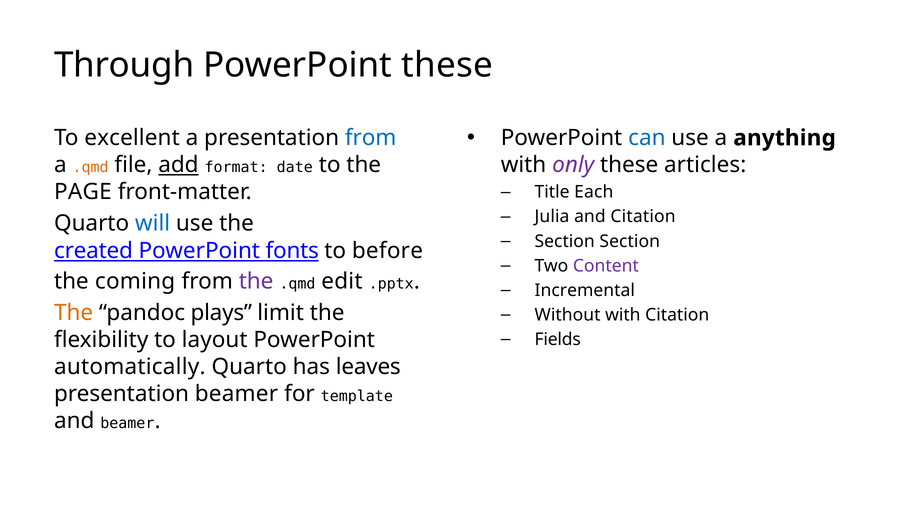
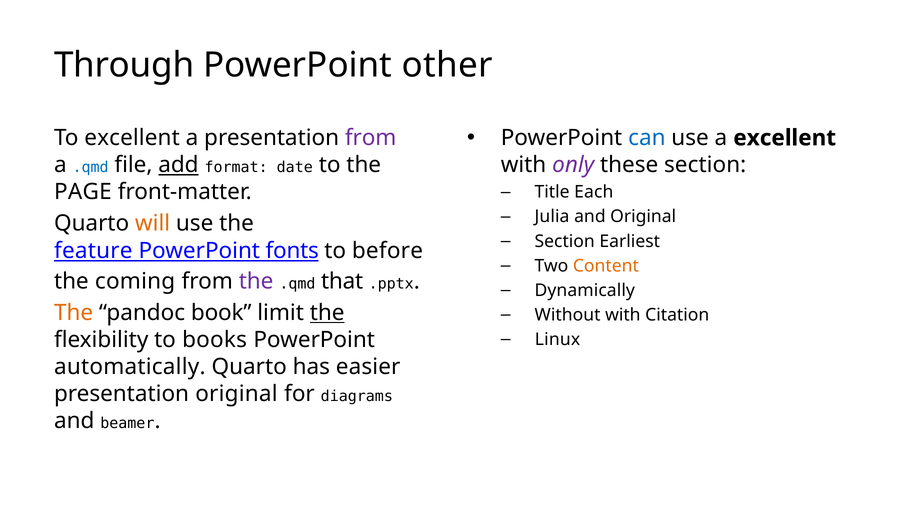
PowerPoint these: these -> other
a anything: anything -> excellent
from at (371, 138) colour: blue -> purple
.qmd at (91, 167) colour: orange -> blue
these articles: articles -> section
and Citation: Citation -> Original
will colour: blue -> orange
Section Section: Section -> Earliest
created: created -> feature
Content colour: purple -> orange
edit: edit -> that
Incremental: Incremental -> Dynamically
plays: plays -> book
the at (327, 313) underline: none -> present
Fields: Fields -> Linux
layout: layout -> books
leaves: leaves -> easier
presentation beamer: beamer -> original
template: template -> diagrams
